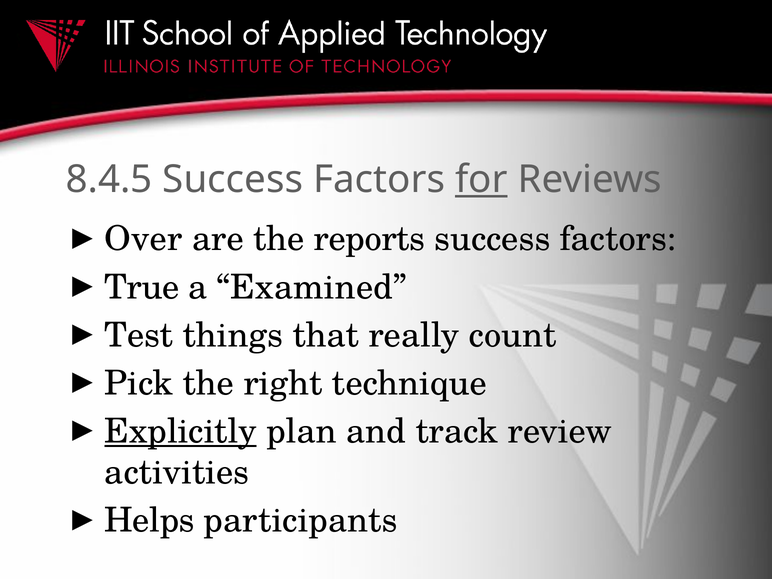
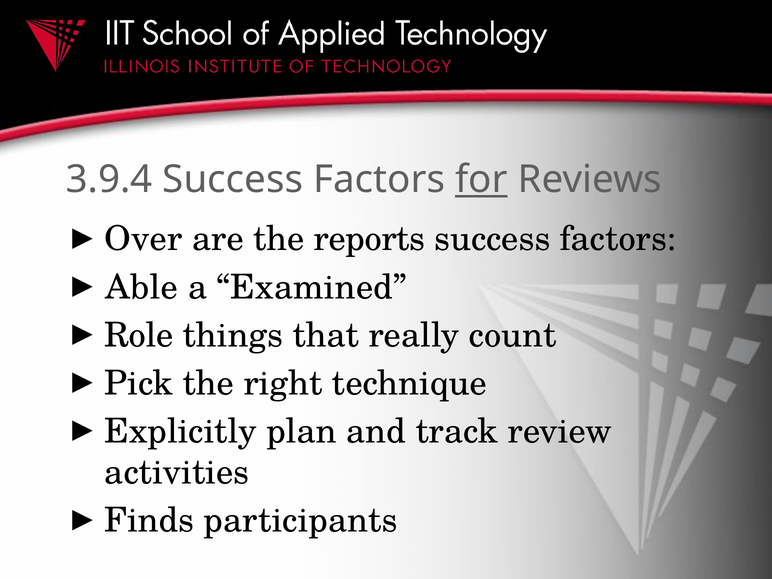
8.4.5: 8.4.5 -> 3.9.4
True: True -> Able
Test: Test -> Role
Explicitly underline: present -> none
Helps: Helps -> Finds
